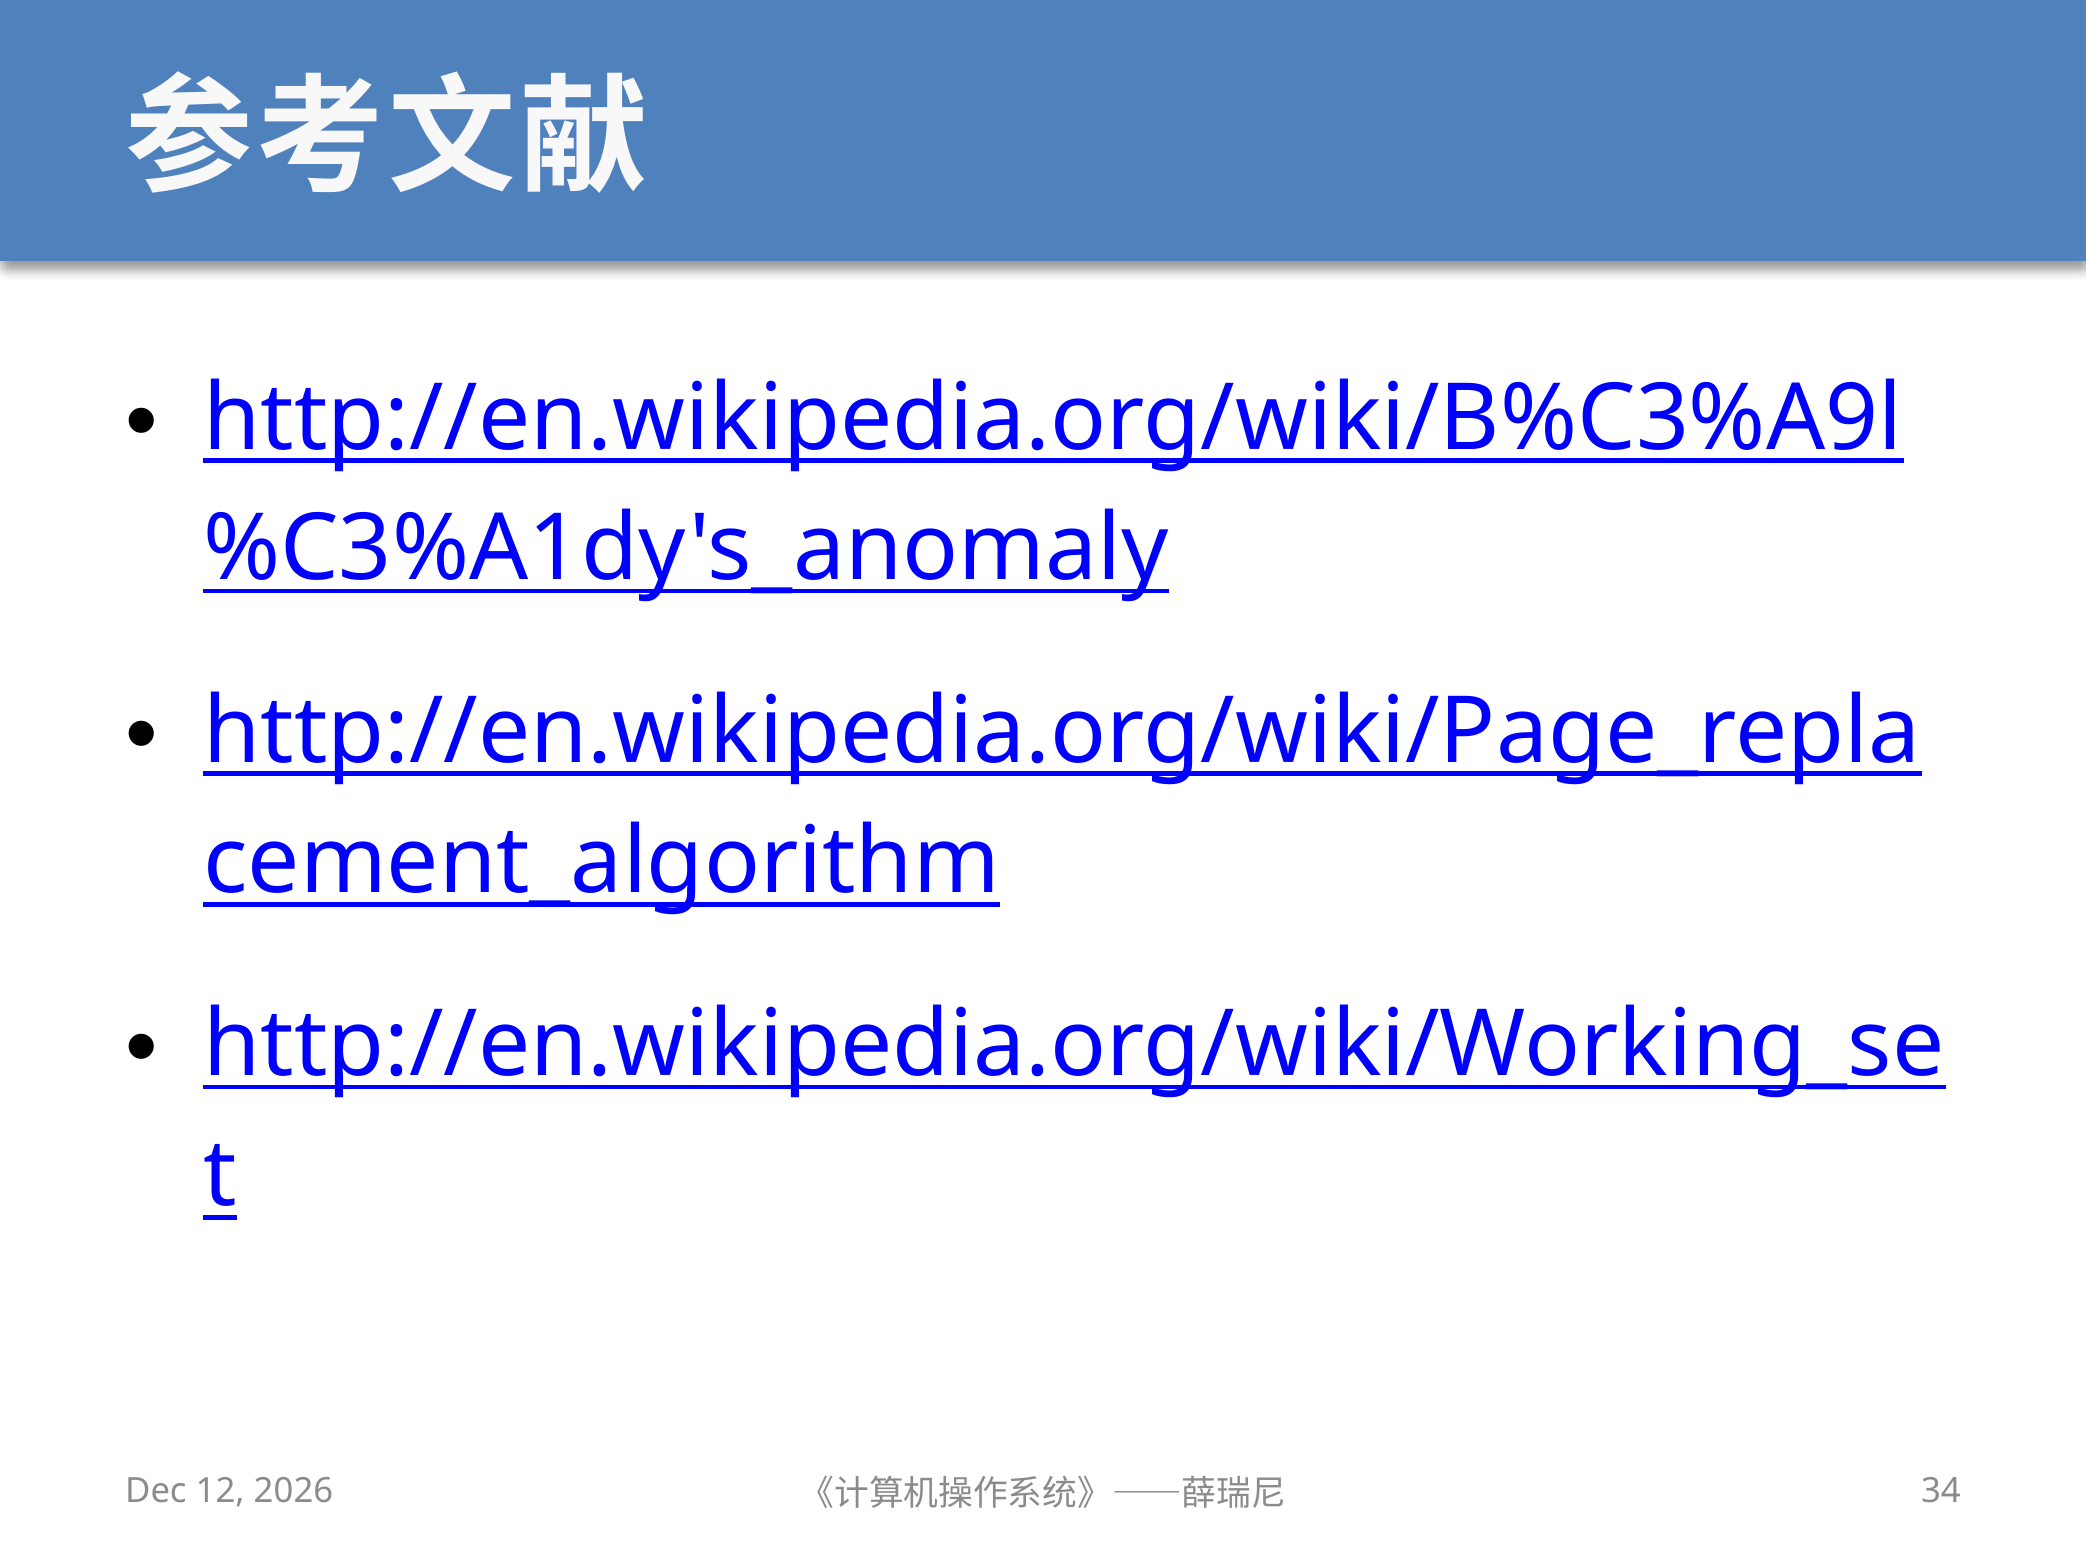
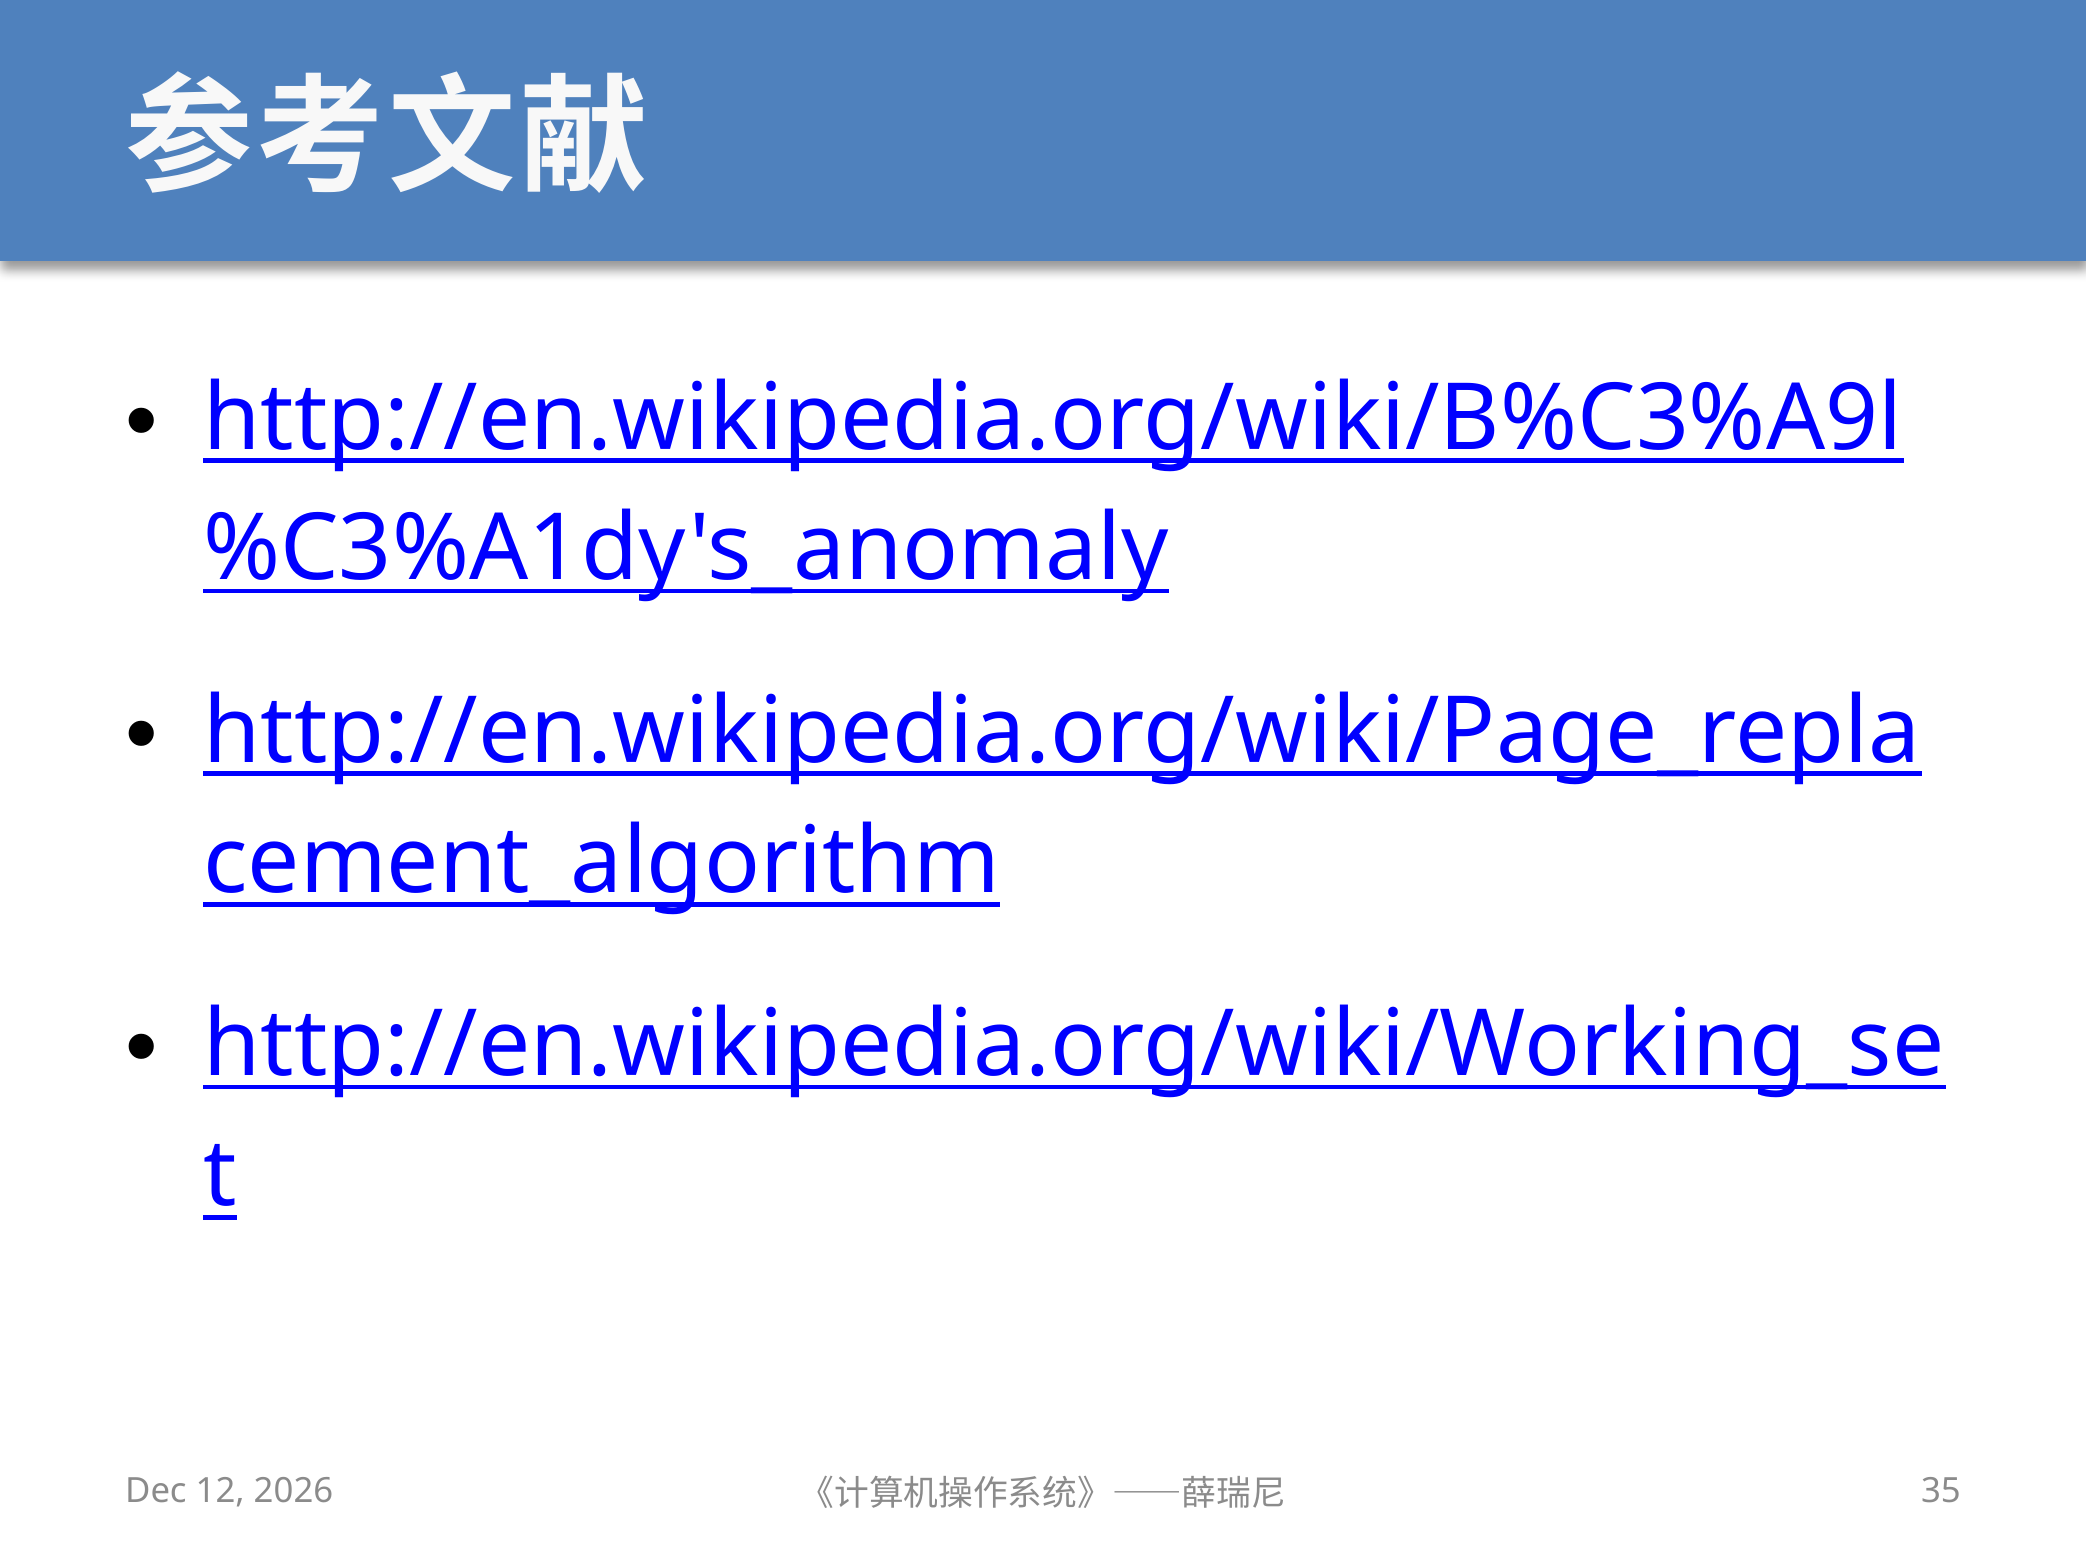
34: 34 -> 35
